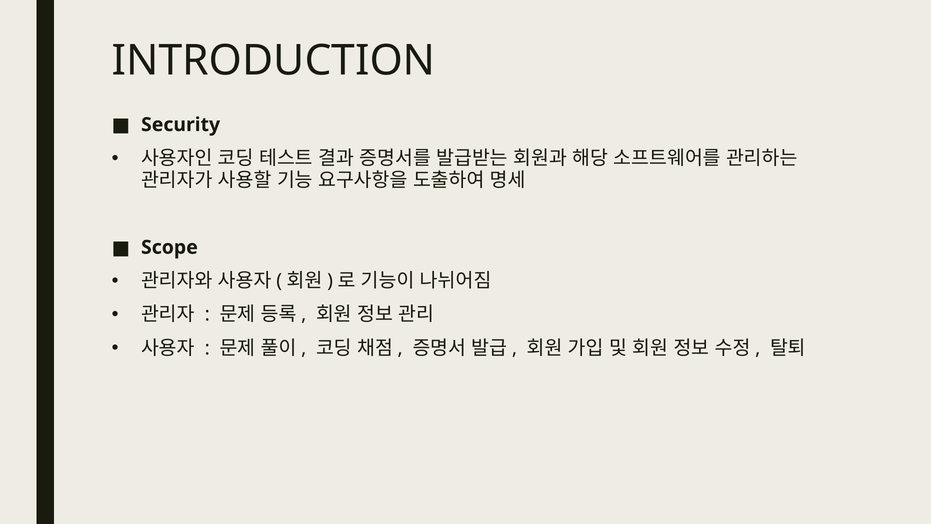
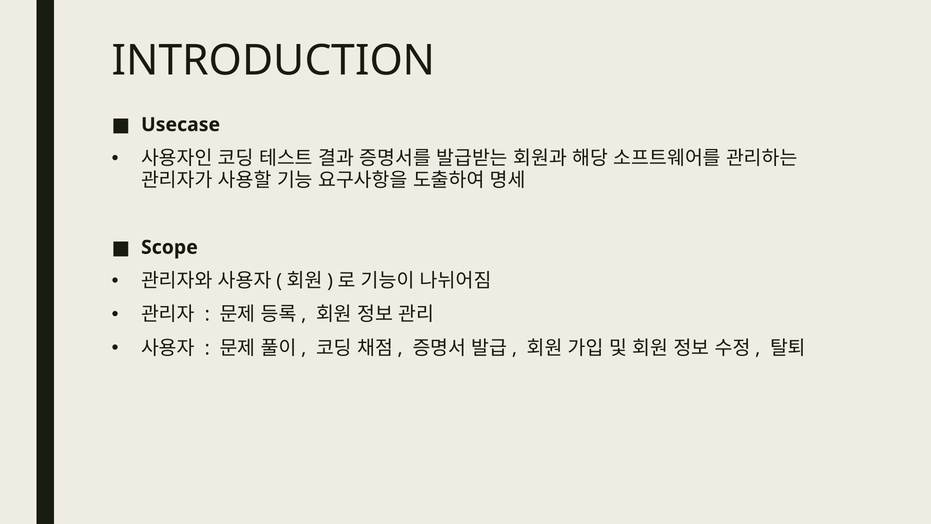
Security: Security -> Usecase
